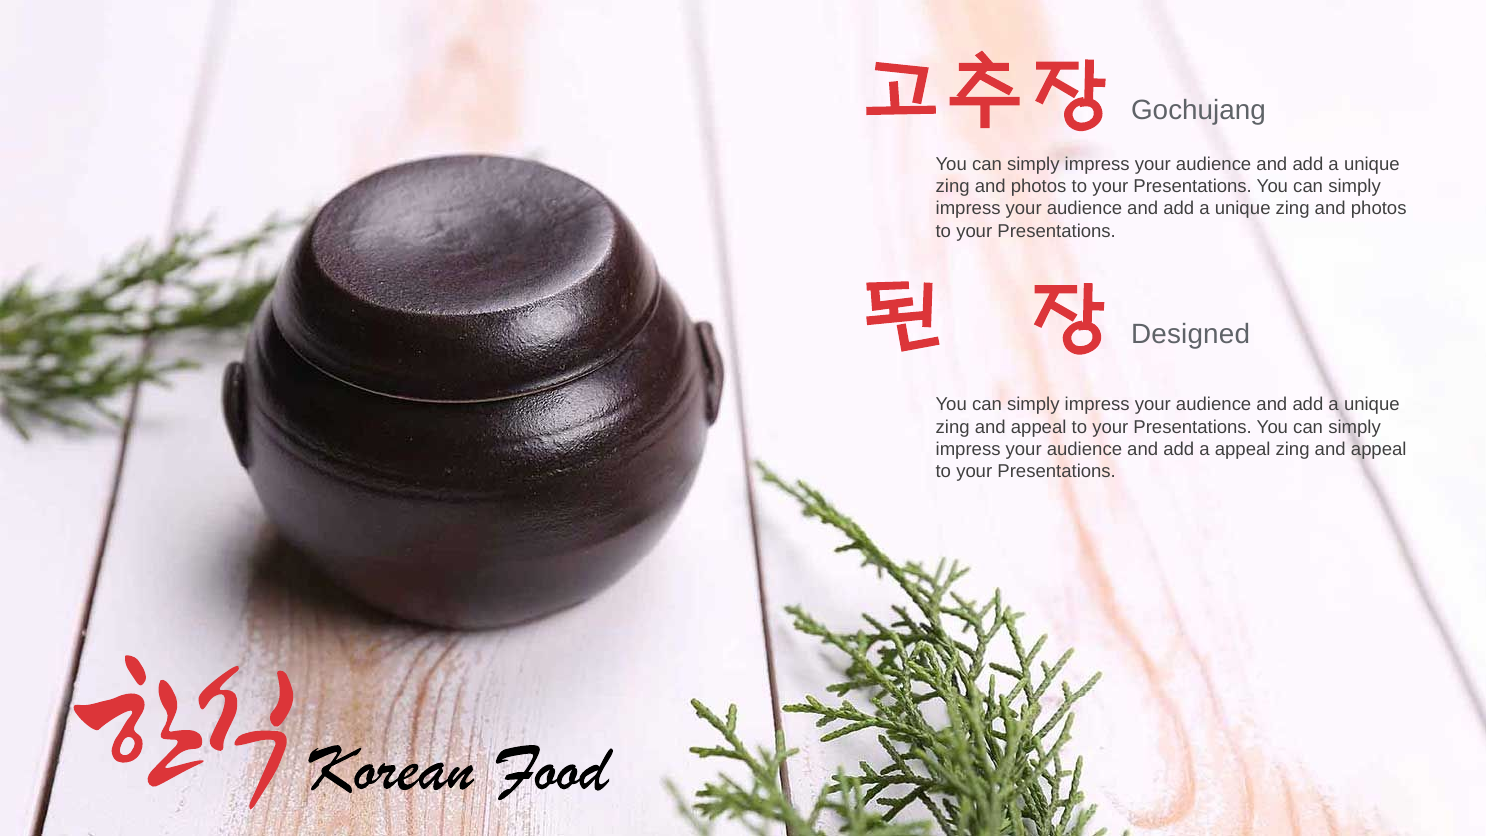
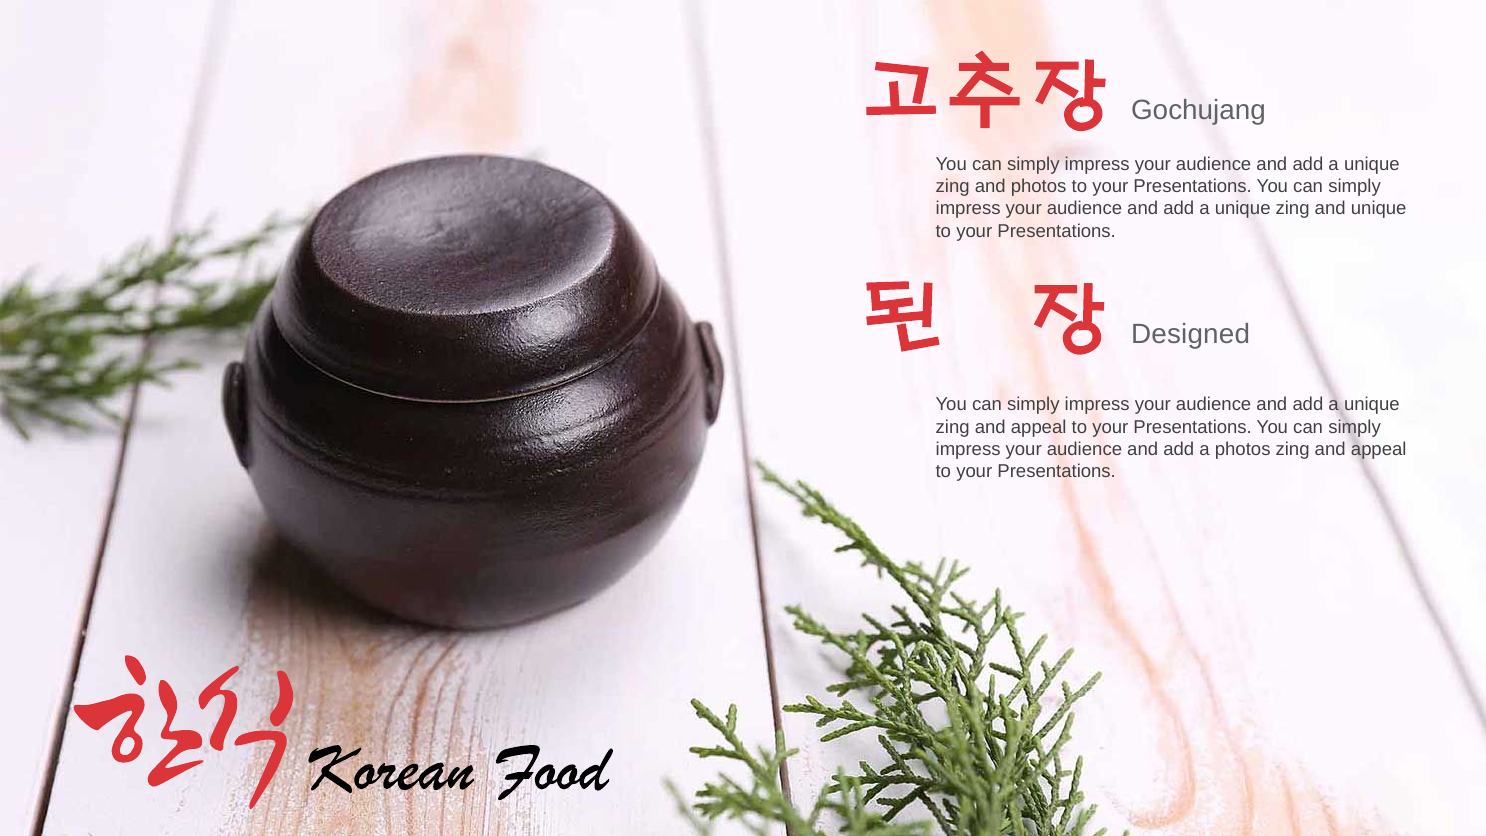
photos at (1379, 209): photos -> unique
a appeal: appeal -> photos
